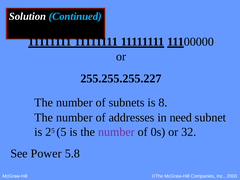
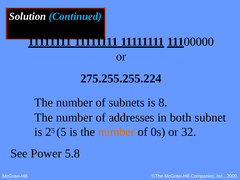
255.255.255.227: 255.255.255.227 -> 275.255.255.224
need: need -> both
number at (116, 132) colour: purple -> orange
